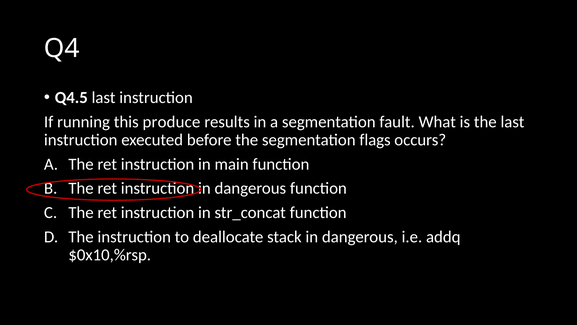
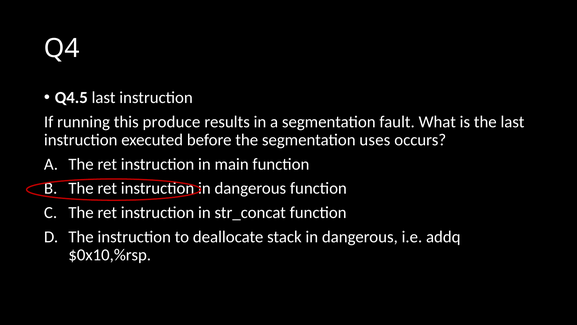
flags: flags -> uses
